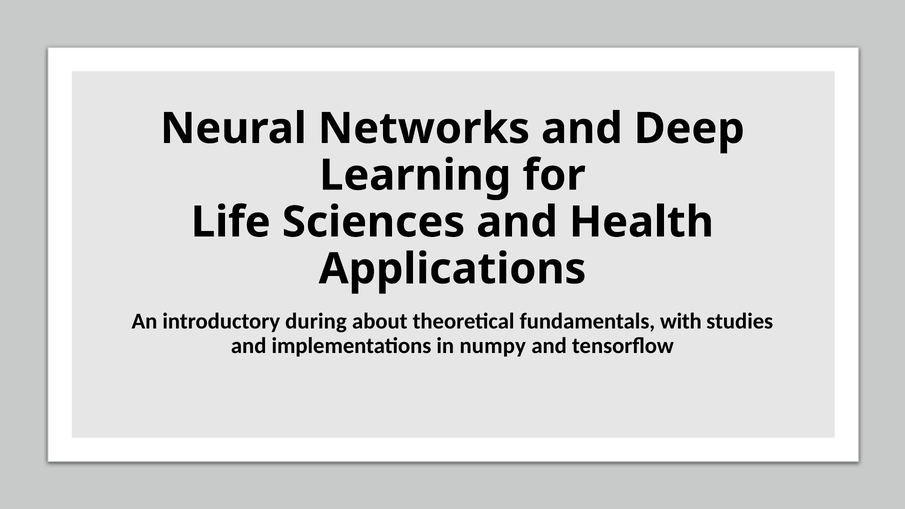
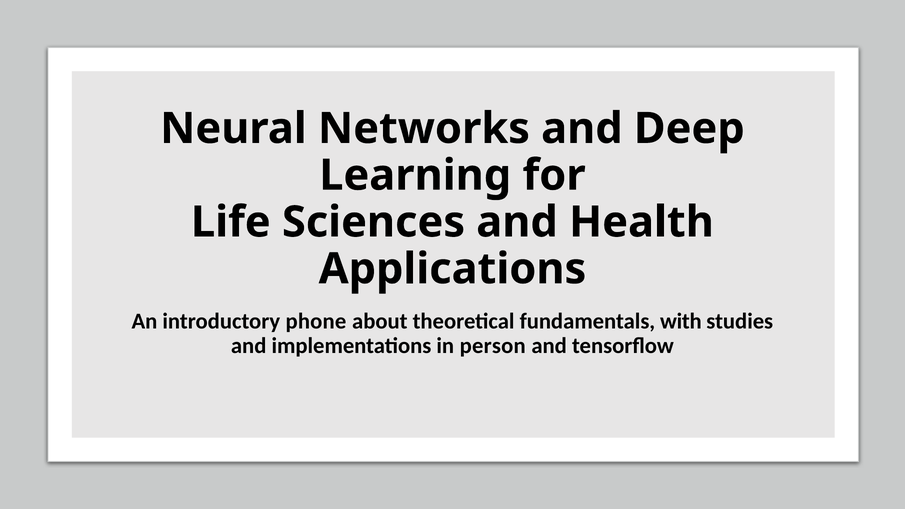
during: during -> phone
numpy: numpy -> person
